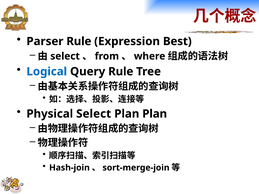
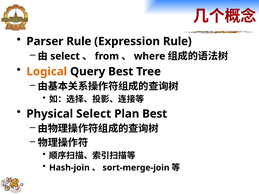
Expression Best: Best -> Rule
Logical colour: blue -> orange
Query Rule: Rule -> Best
Plan Plan: Plan -> Best
